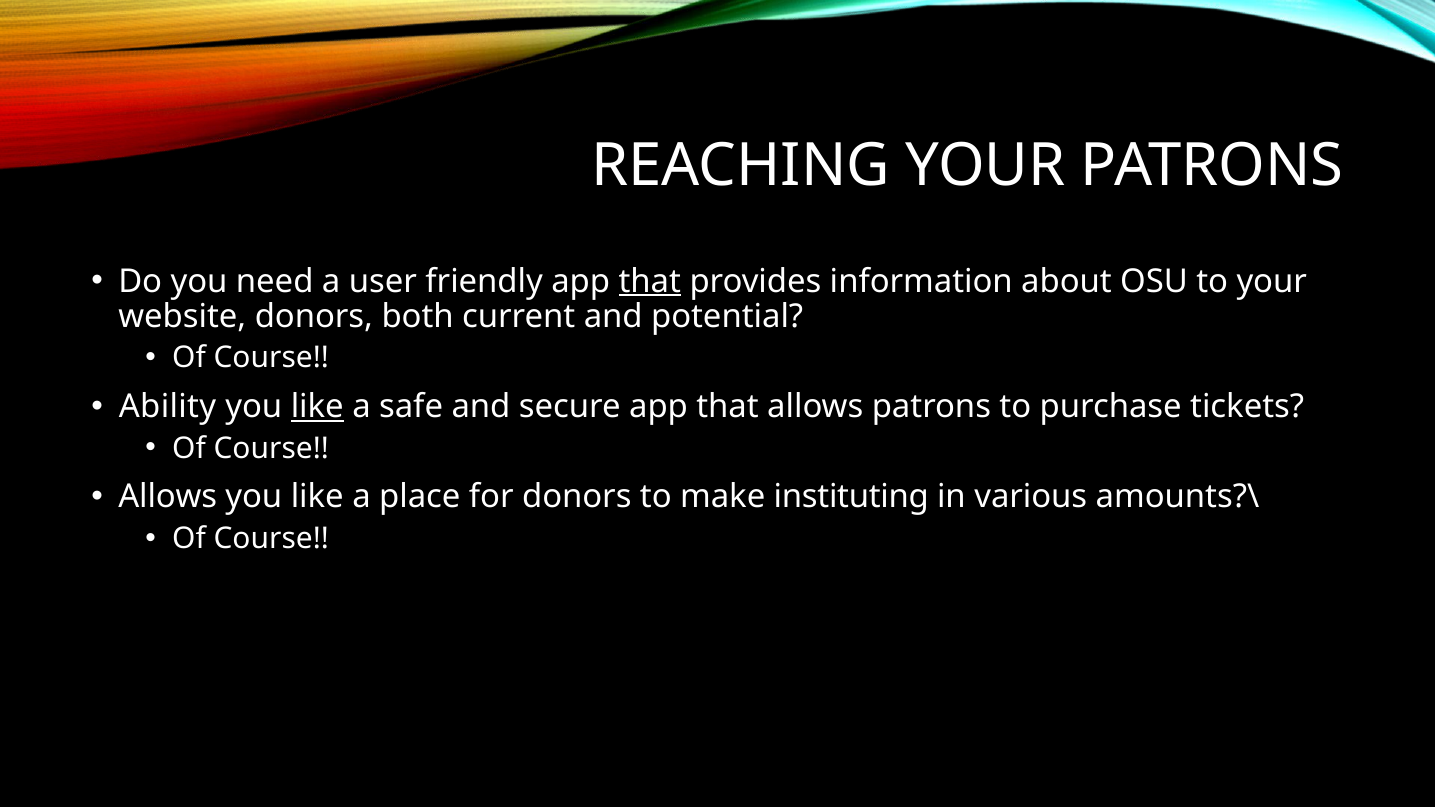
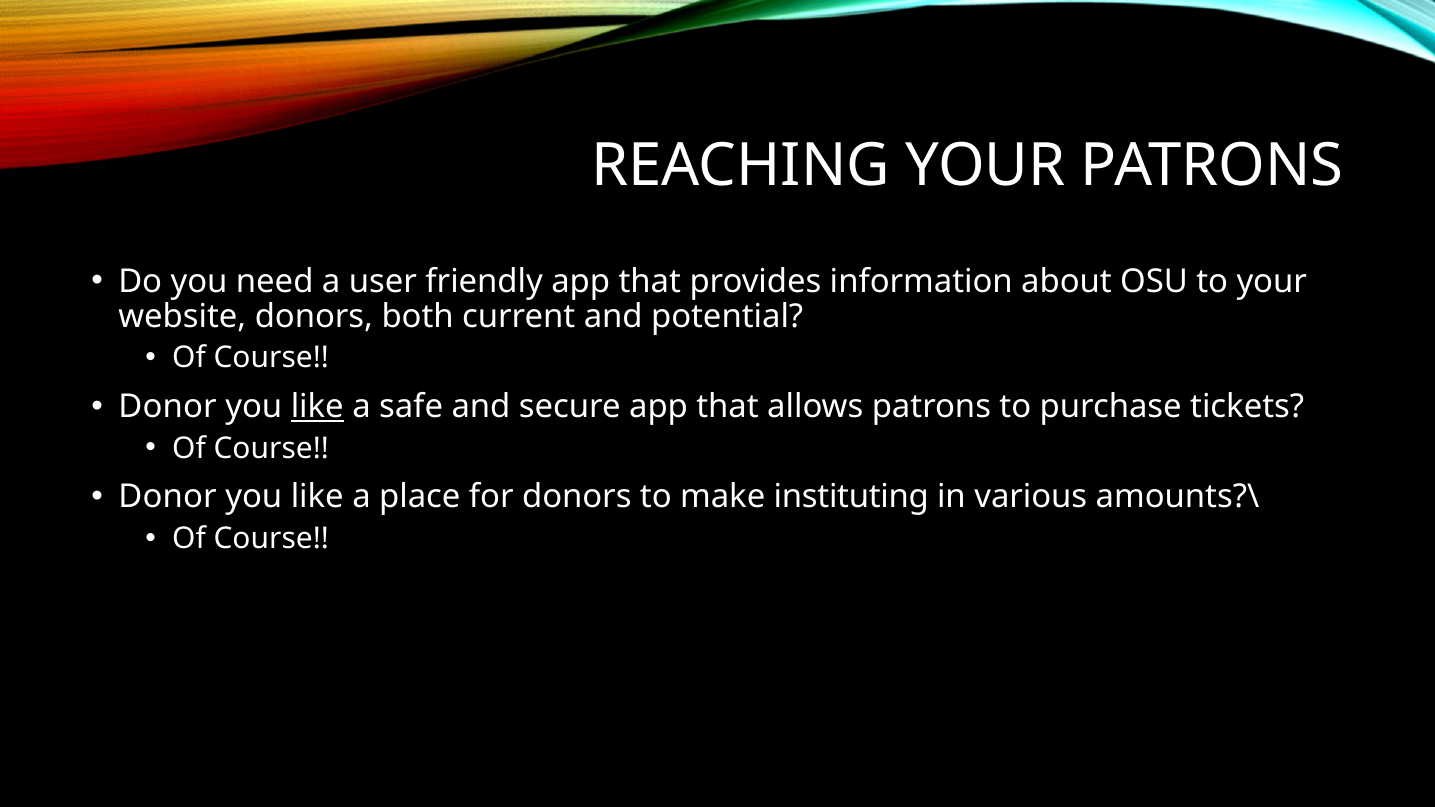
that at (650, 281) underline: present -> none
Ability at (168, 407): Ability -> Donor
Allows at (168, 497): Allows -> Donor
